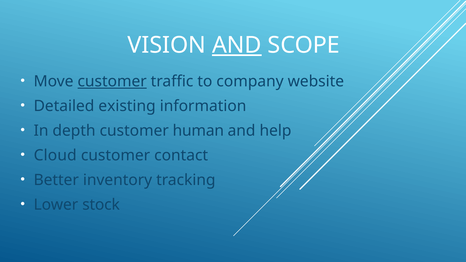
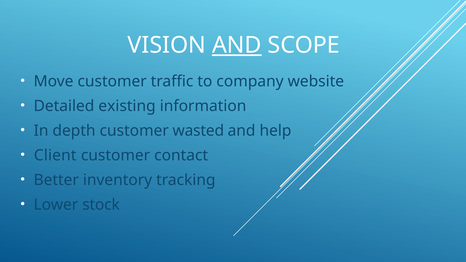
customer at (112, 81) underline: present -> none
human: human -> wasted
Cloud: Cloud -> Client
